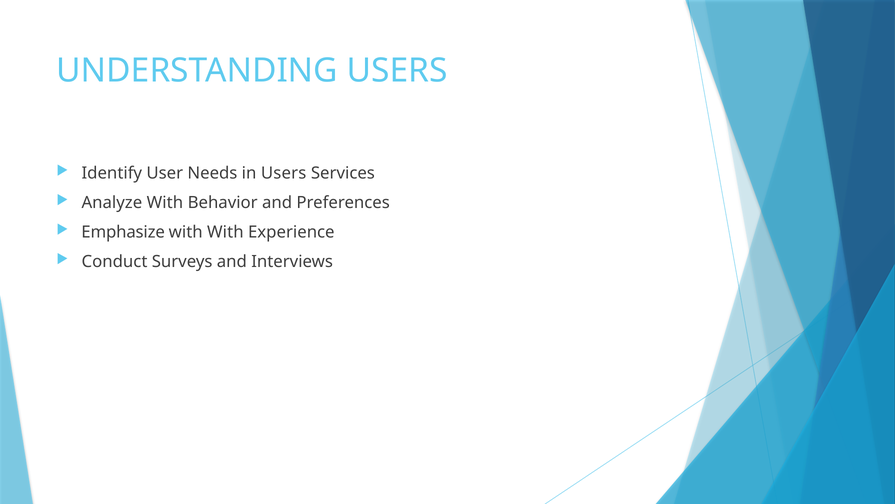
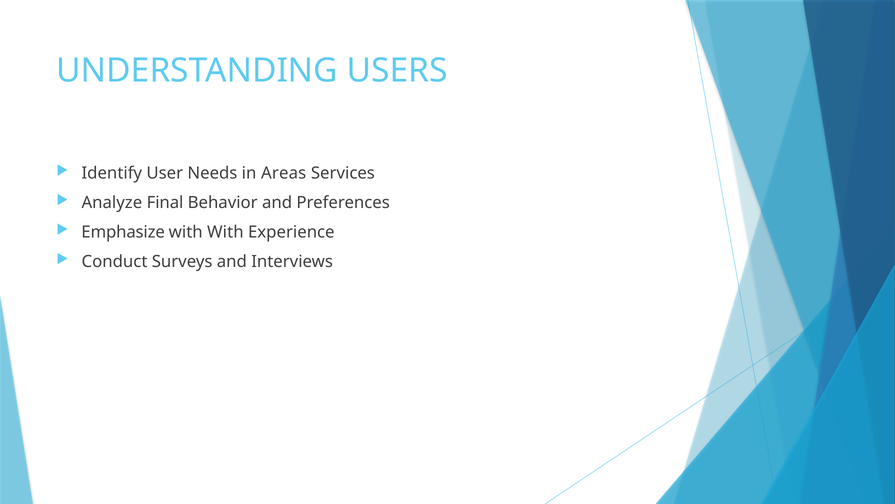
in Users: Users -> Areas
Analyze With: With -> Final
